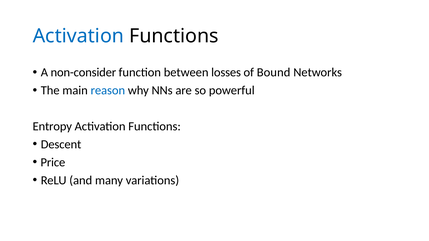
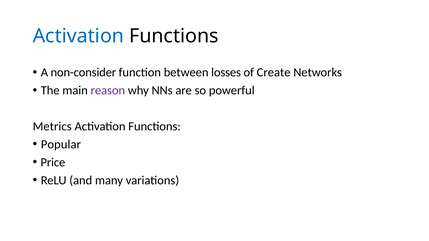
Bound: Bound -> Create
reason colour: blue -> purple
Entropy: Entropy -> Metrics
Descent: Descent -> Popular
